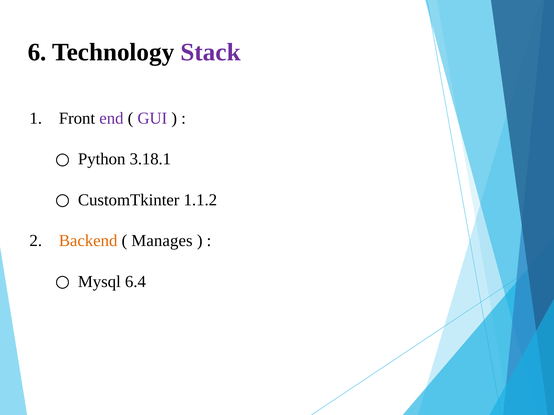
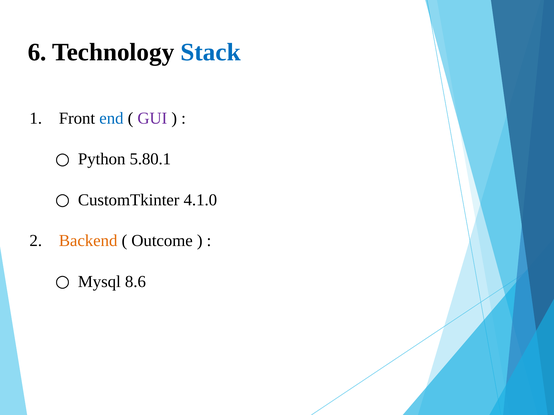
Stack colour: purple -> blue
end colour: purple -> blue
3.18.1: 3.18.1 -> 5.80.1
1.1.2: 1.1.2 -> 4.1.0
Manages: Manages -> Outcome
6.4: 6.4 -> 8.6
